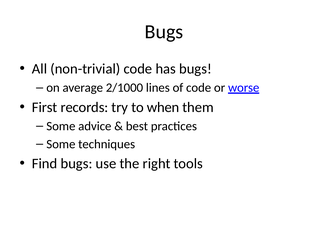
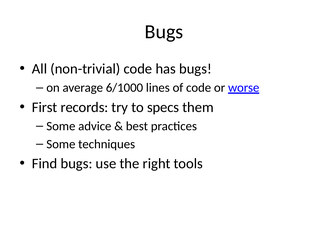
2/1000: 2/1000 -> 6/1000
when: when -> specs
